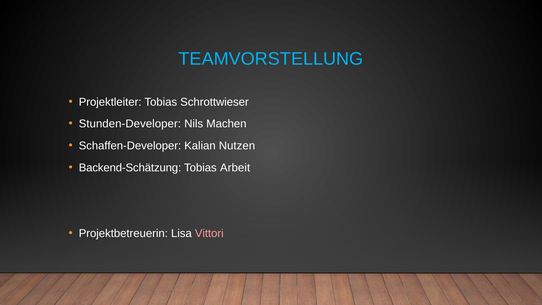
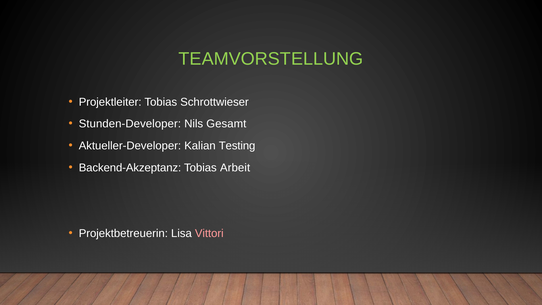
TEAMVORSTELLUNG colour: light blue -> light green
Machen: Machen -> Gesamt
Schaffen-Developer: Schaffen-Developer -> Aktueller-Developer
Nutzen: Nutzen -> Testing
Backend-Schätzung: Backend-Schätzung -> Backend-Akzeptanz
